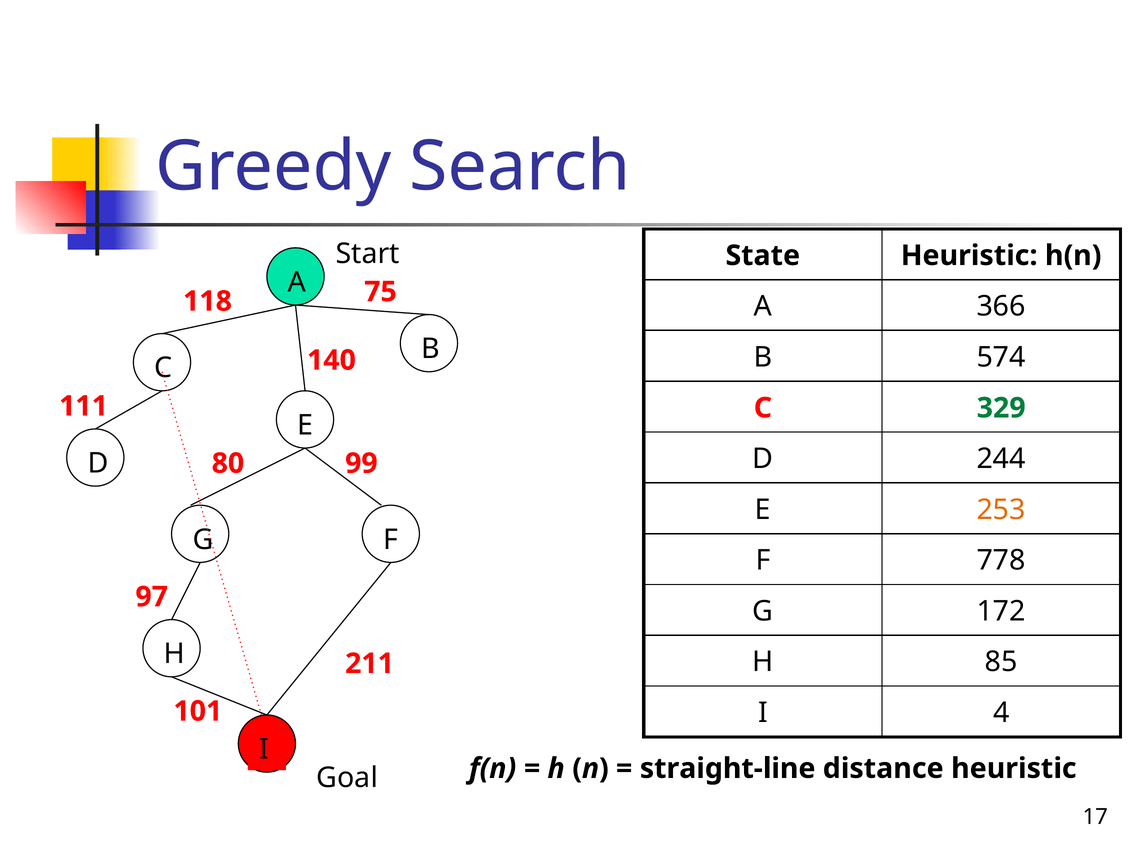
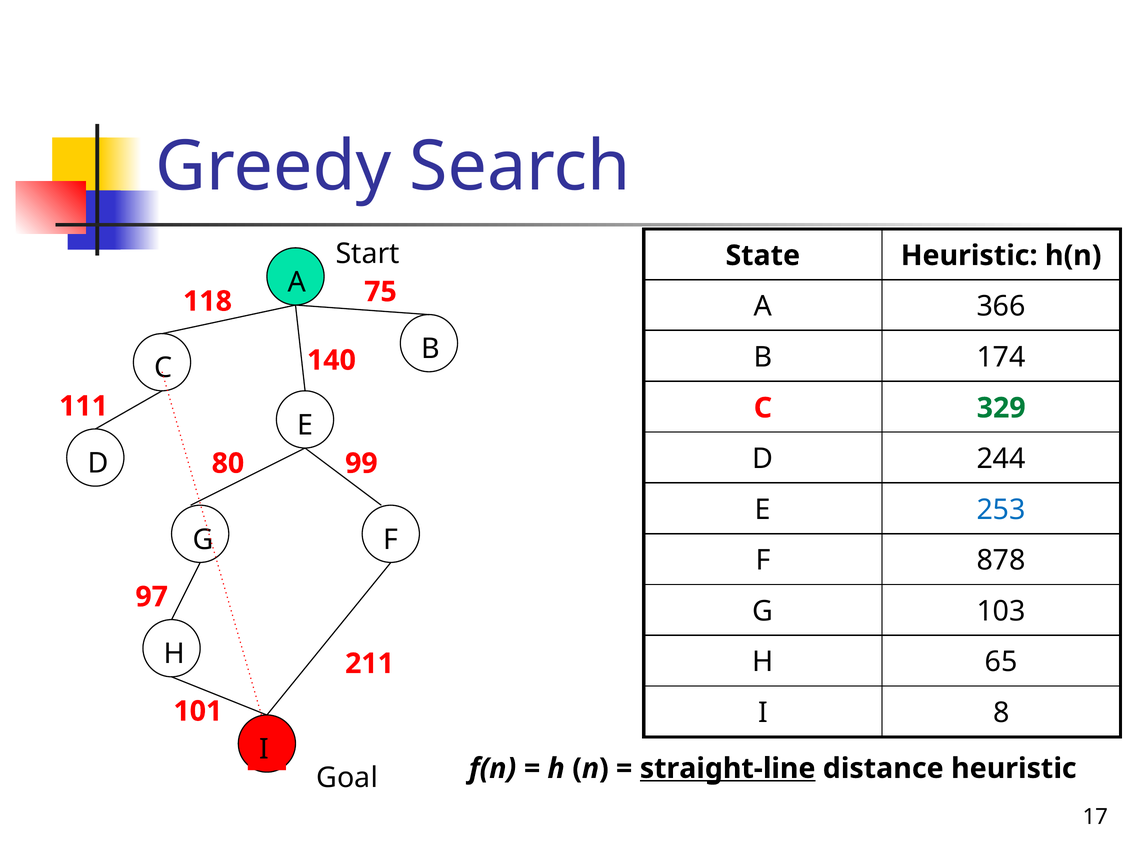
574: 574 -> 174
253 colour: orange -> blue
778: 778 -> 878
172: 172 -> 103
85: 85 -> 65
4: 4 -> 8
straight-line underline: none -> present
